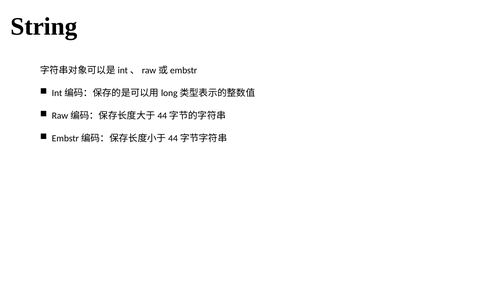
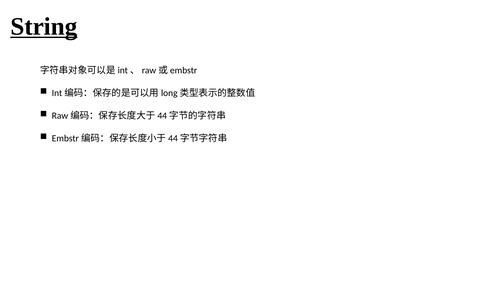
String underline: none -> present
